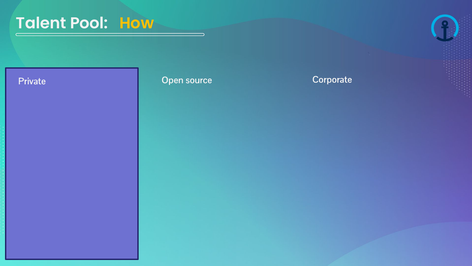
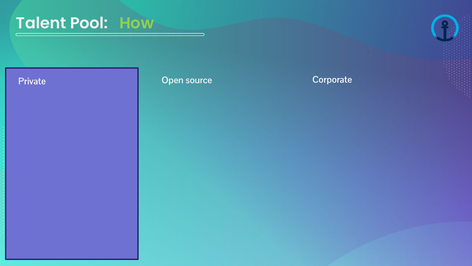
How colour: yellow -> light green
